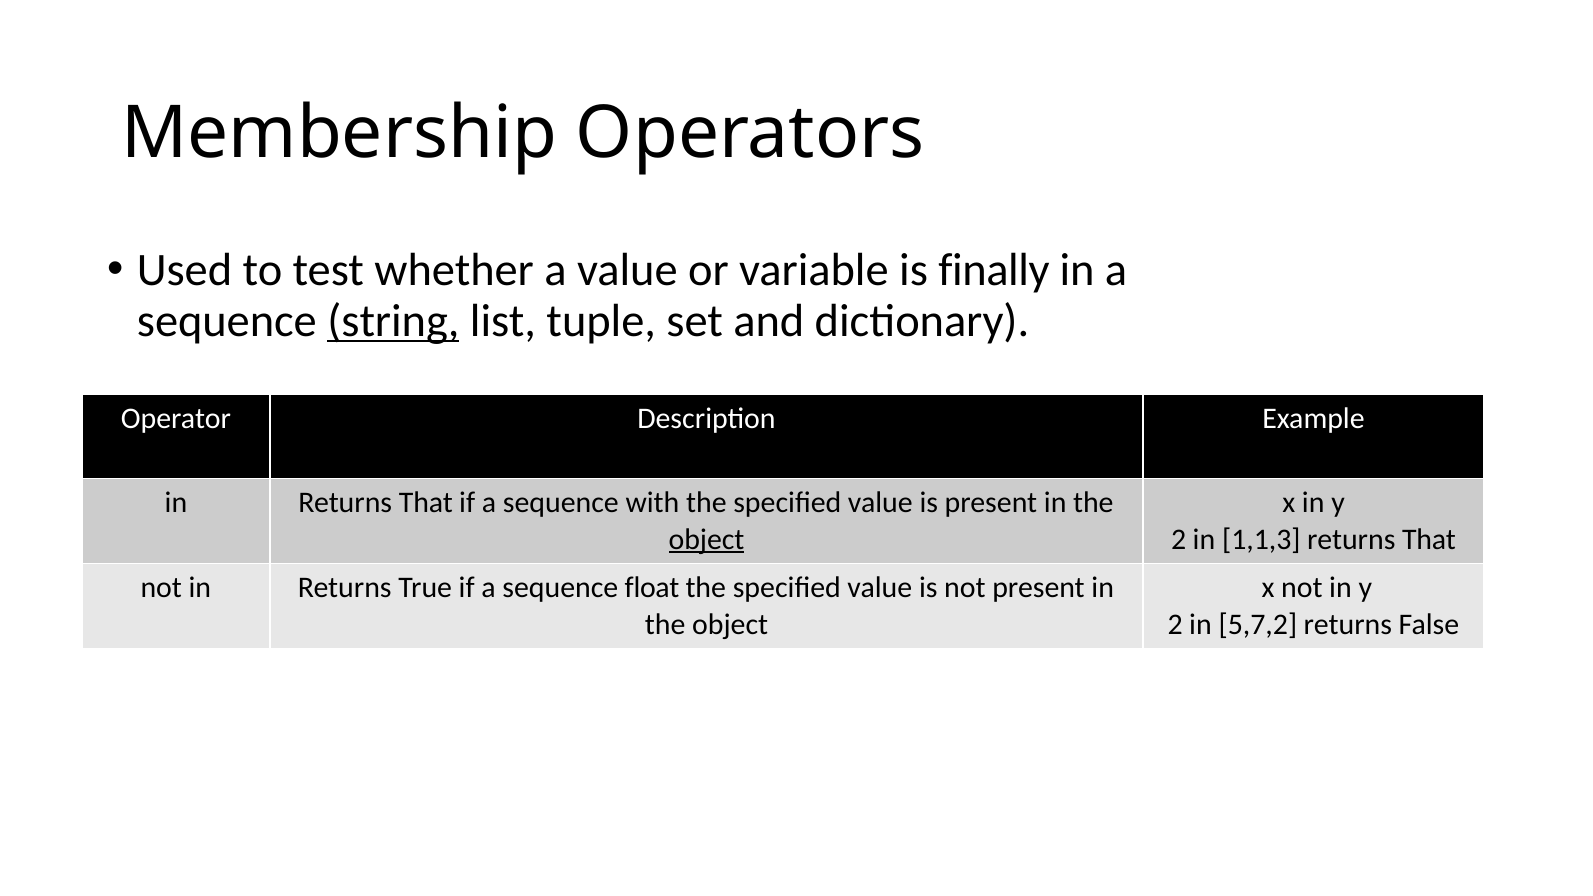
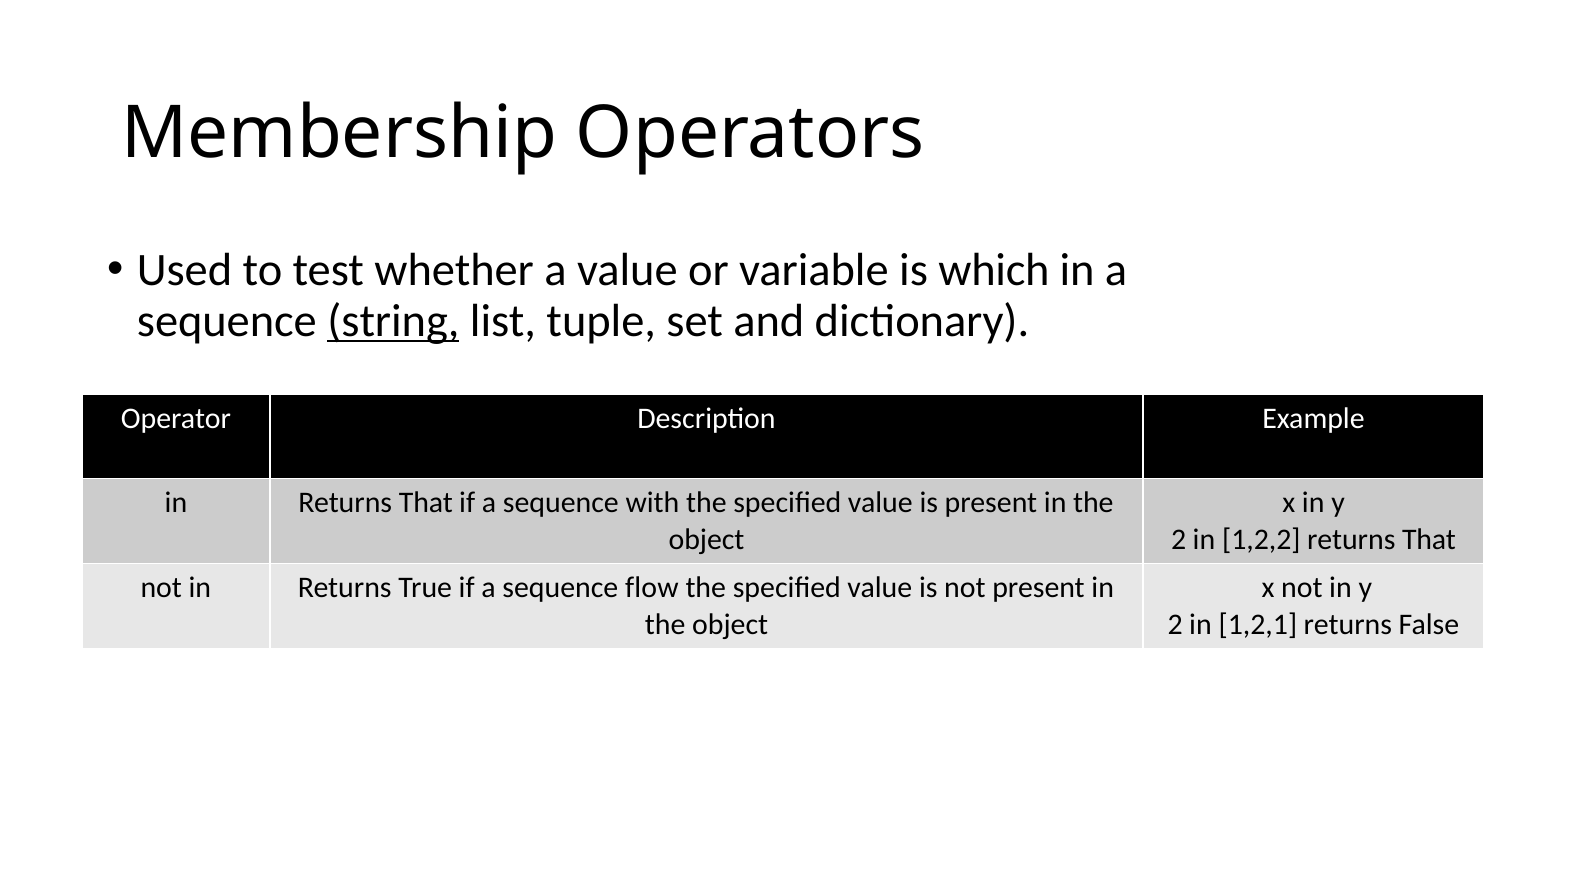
finally: finally -> which
object at (706, 540) underline: present -> none
1,1,3: 1,1,3 -> 1,2,2
float: float -> flow
5,7,2: 5,7,2 -> 1,2,1
